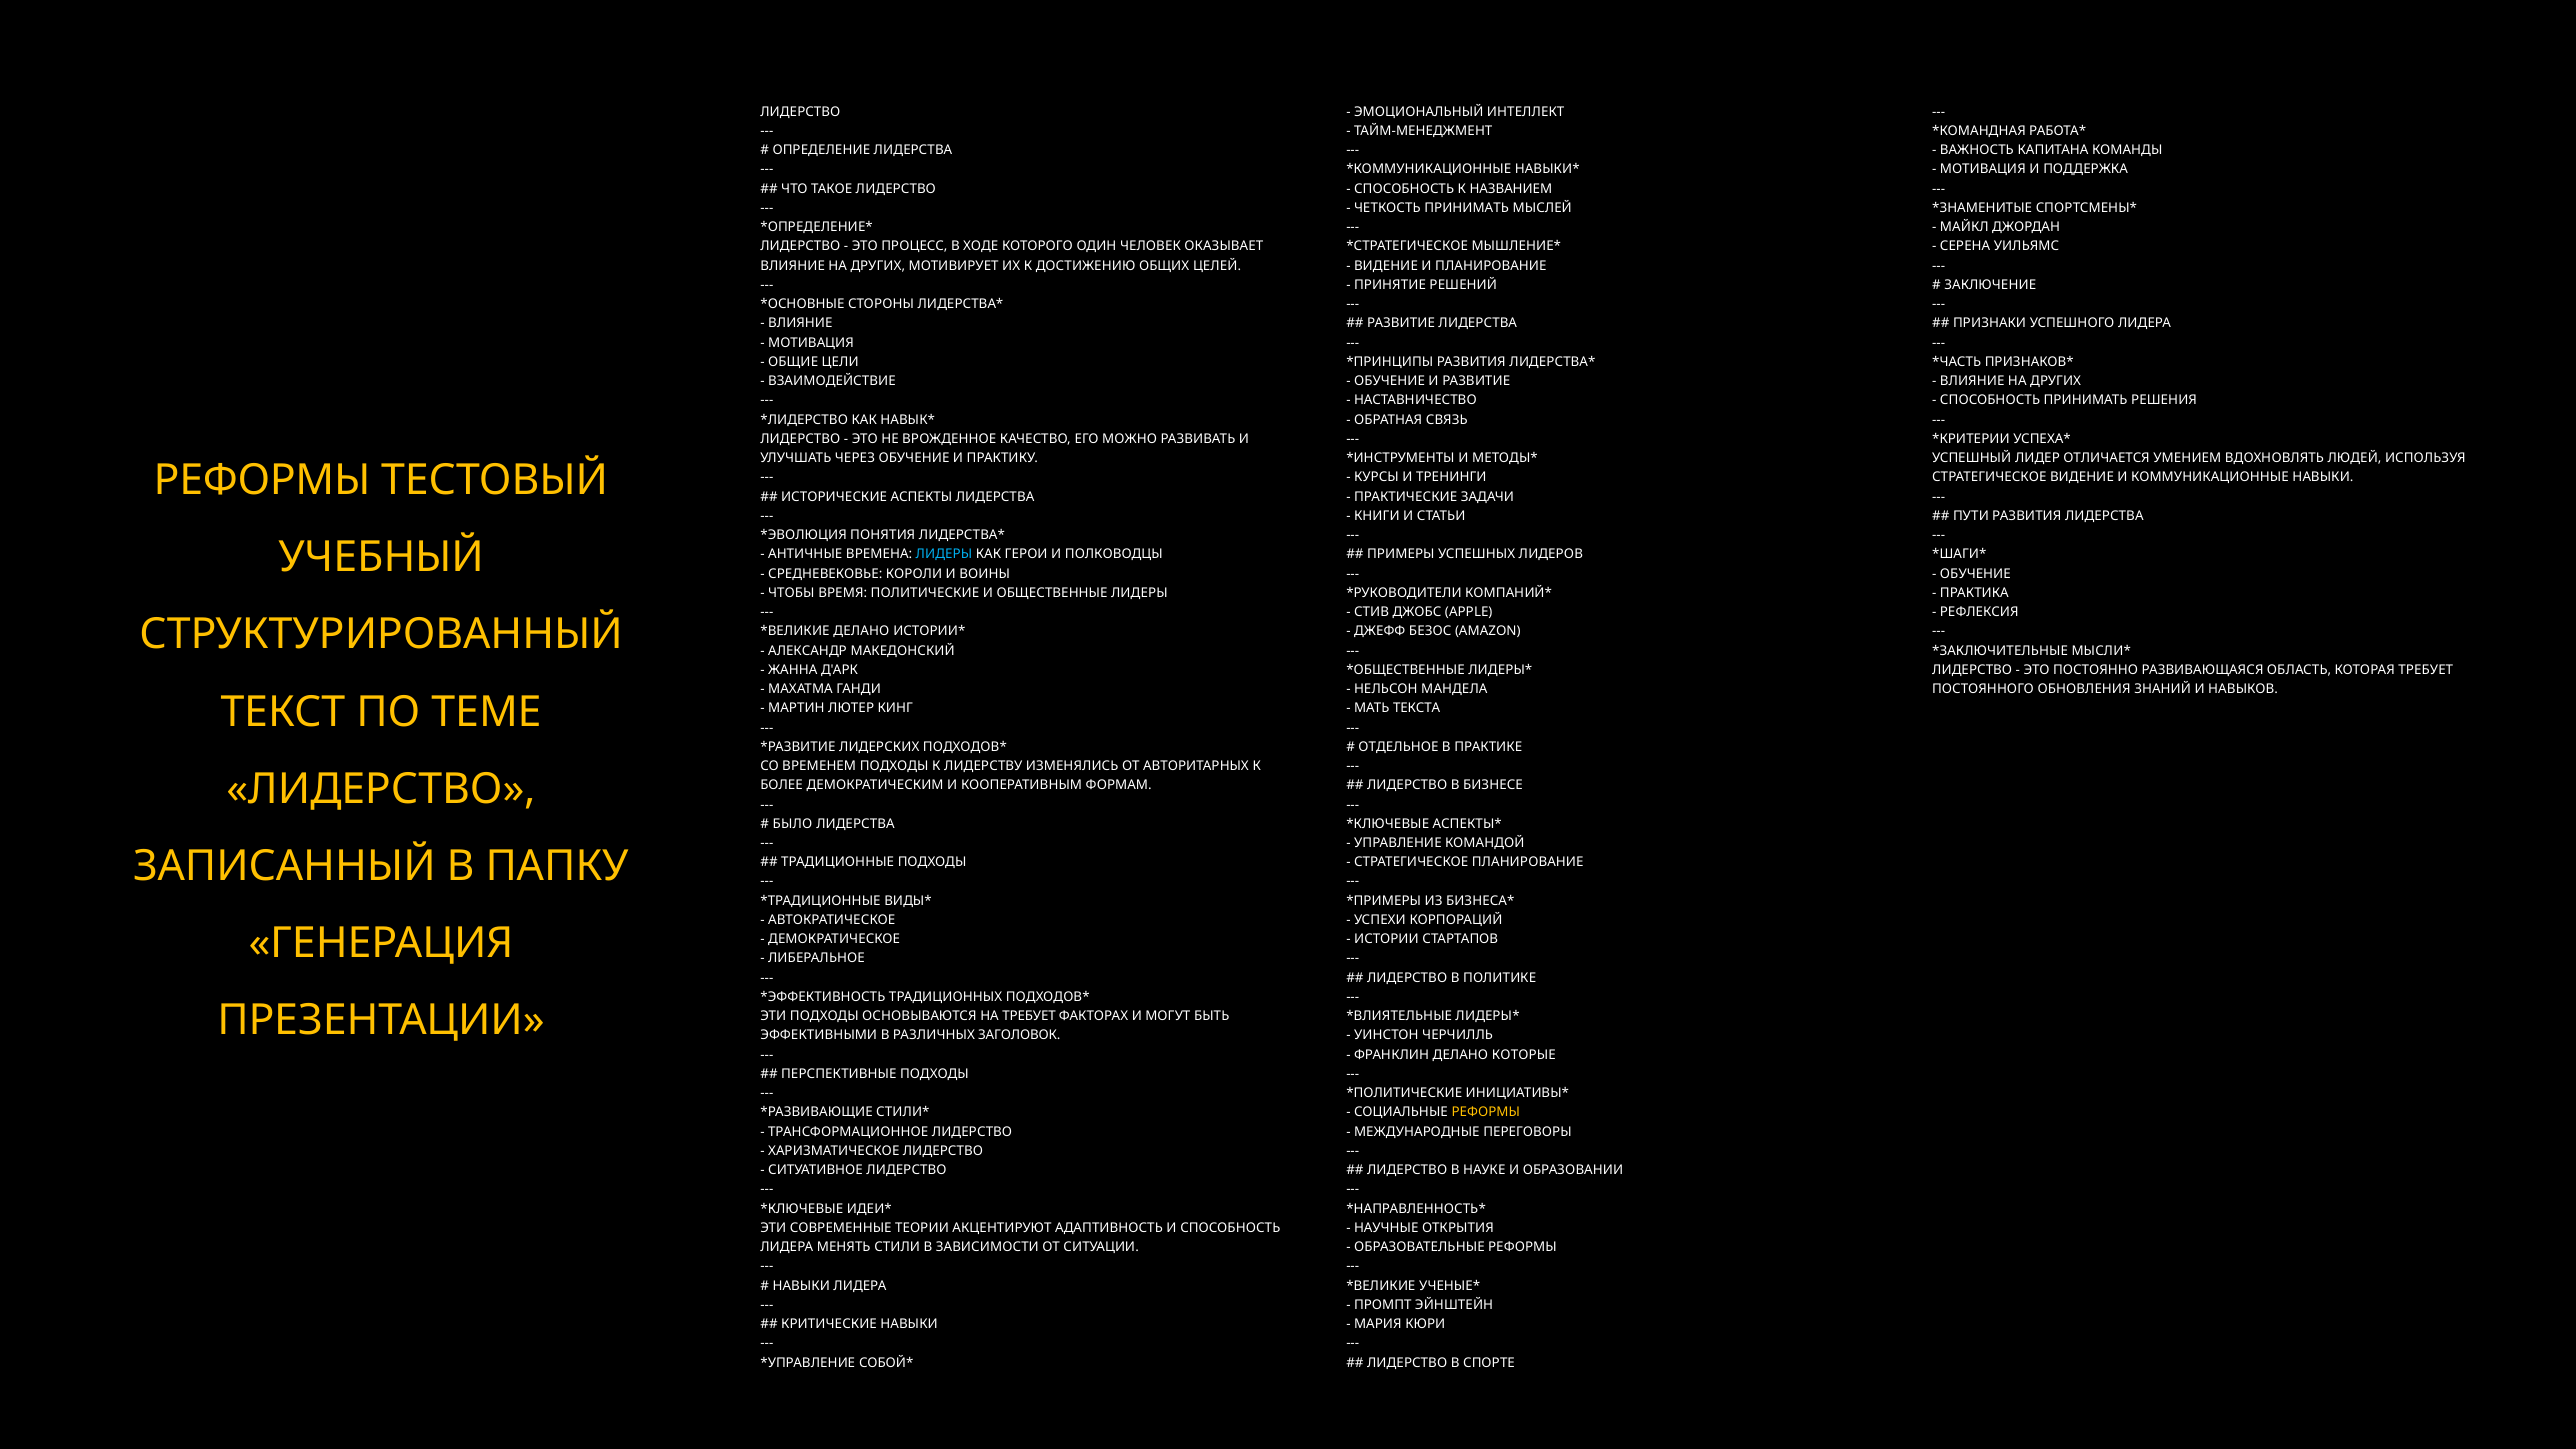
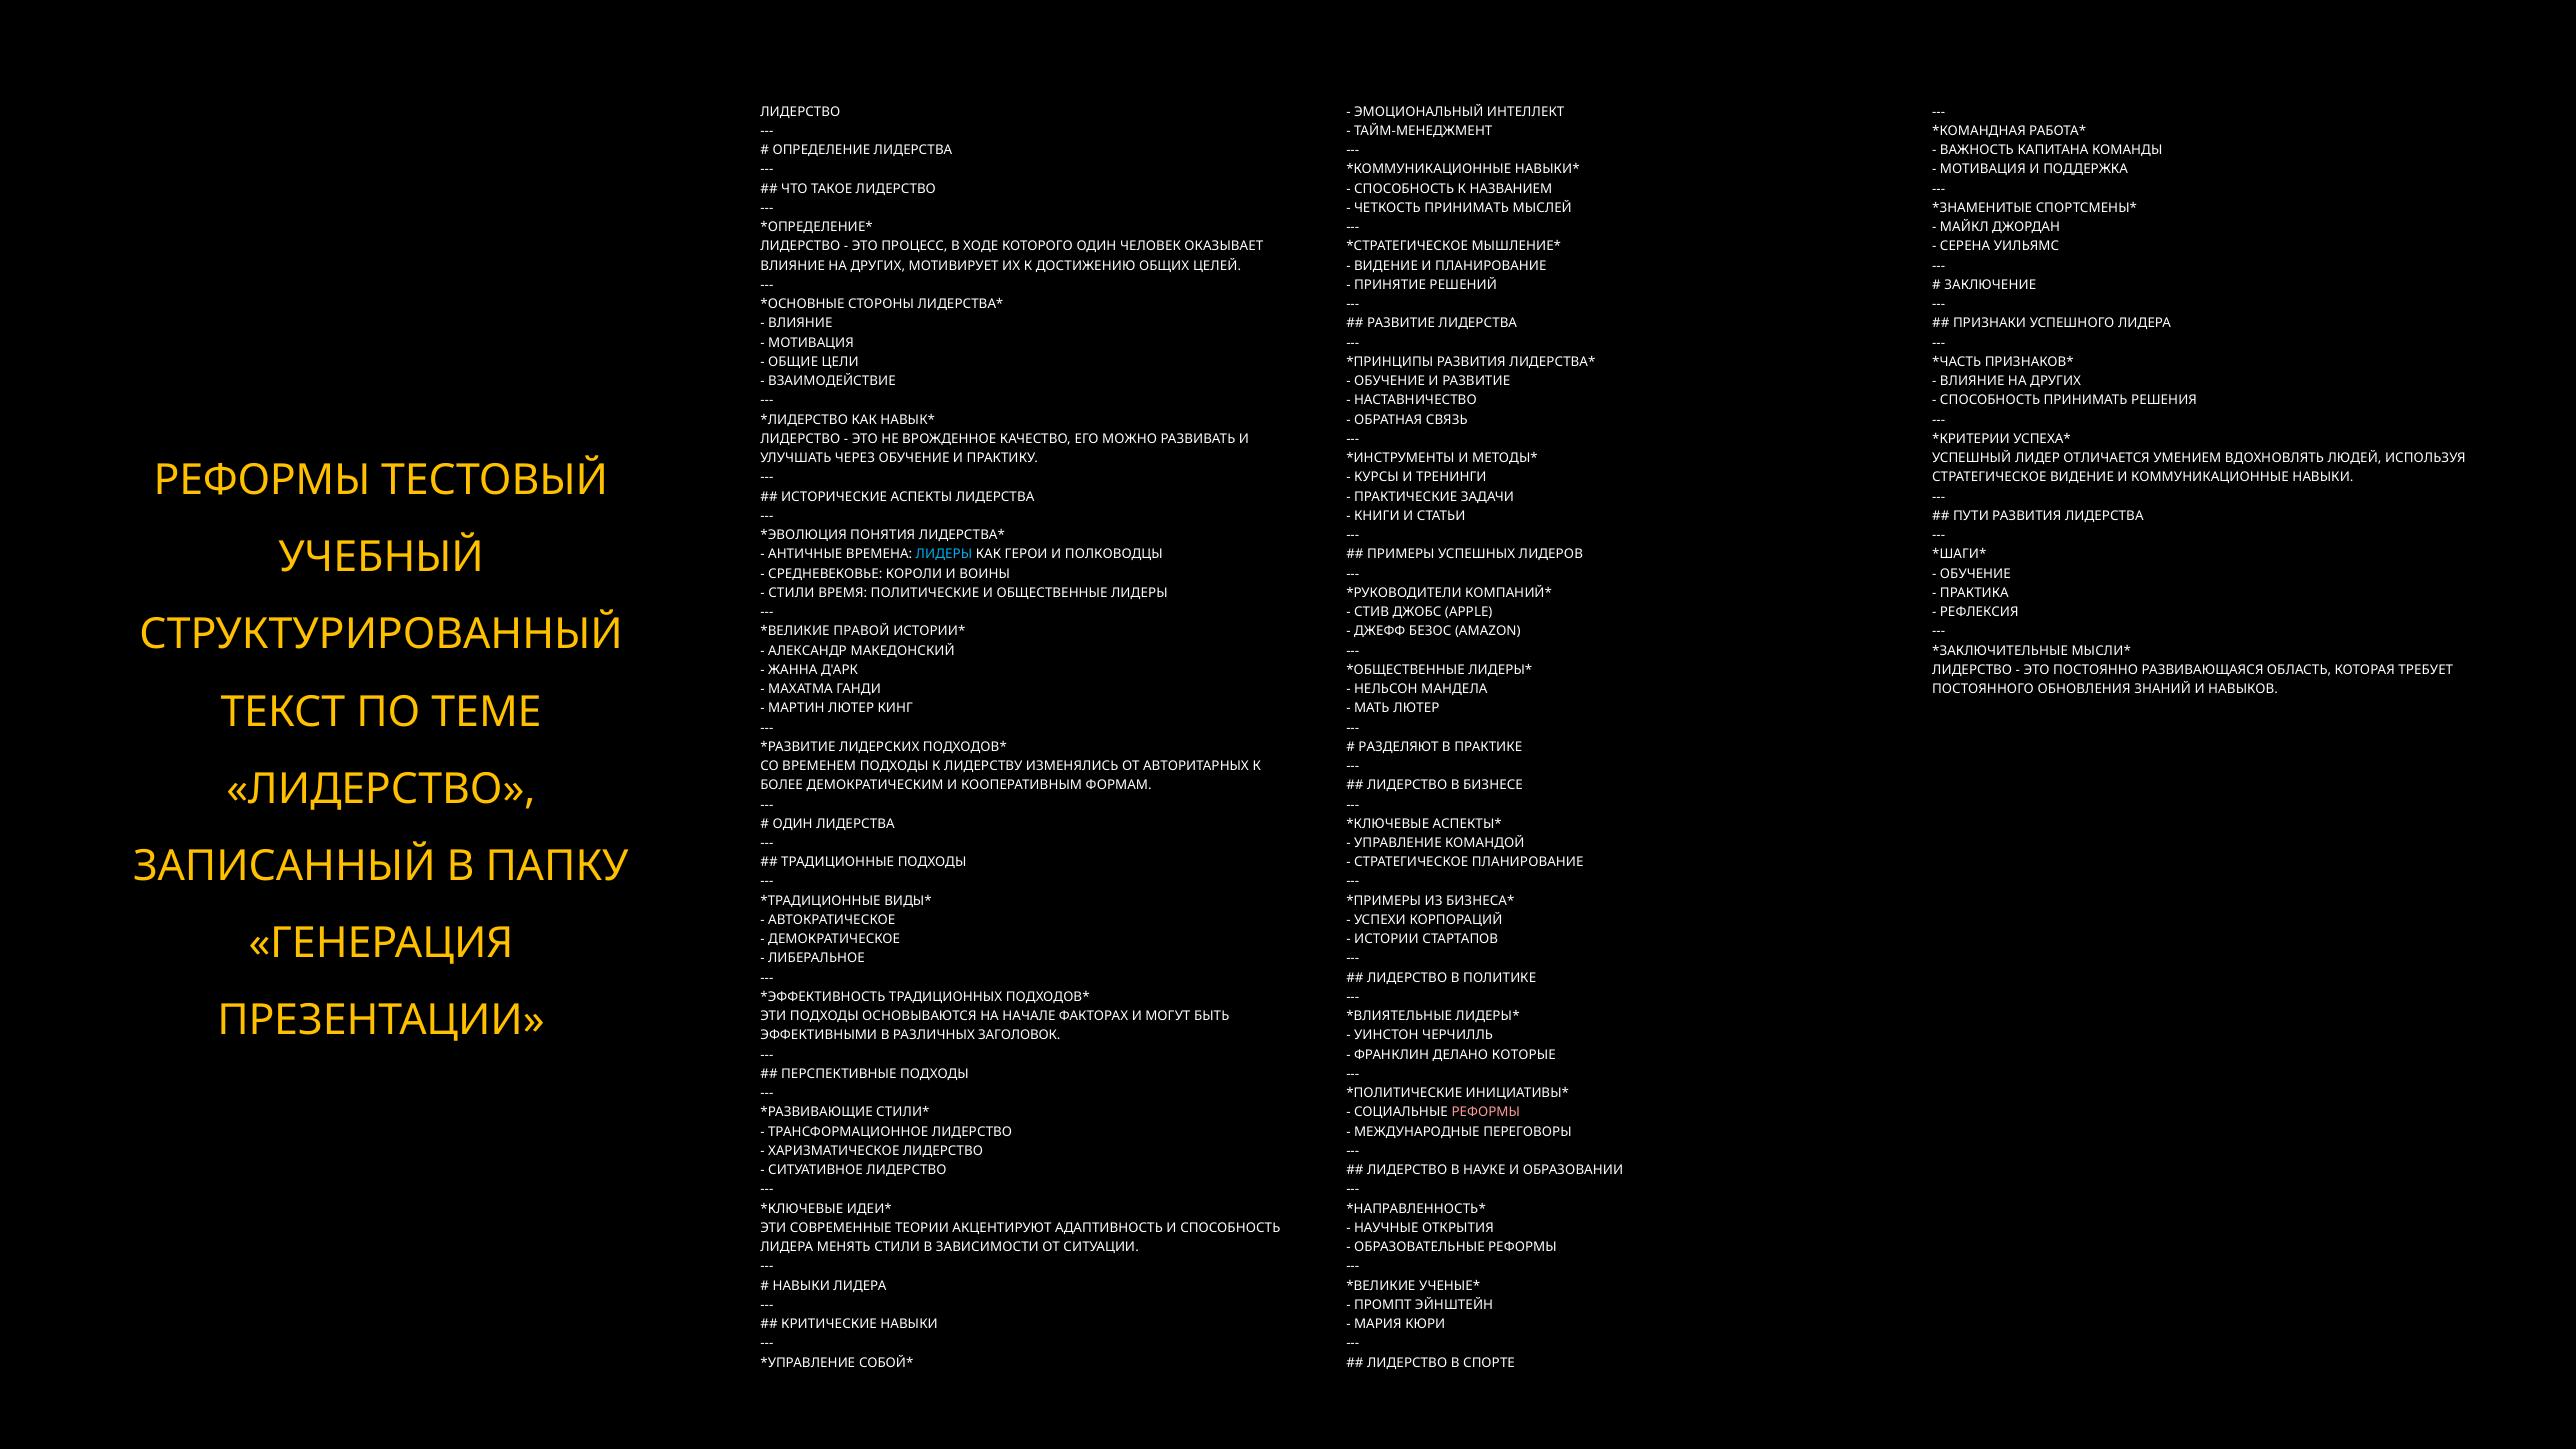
ЧТОБЫ at (791, 593): ЧТОБЫ -> СТИЛИ
ДЕЛАНО at (861, 631): ДЕЛАНО -> ПРАВОЙ
МАТЬ ТЕКСТА: ТЕКСТА -> ЛЮТЕР
ОТДЕЛЬНОЕ: ОТДЕЛЬНОЕ -> РАЗДЕЛЯЮТ
БЫЛО at (793, 824): БЫЛО -> ОДИН
НА ТРЕБУЕТ: ТРЕБУЕТ -> НАЧАЛЕ
РЕФОРМЫ at (1486, 1112) colour: yellow -> pink
